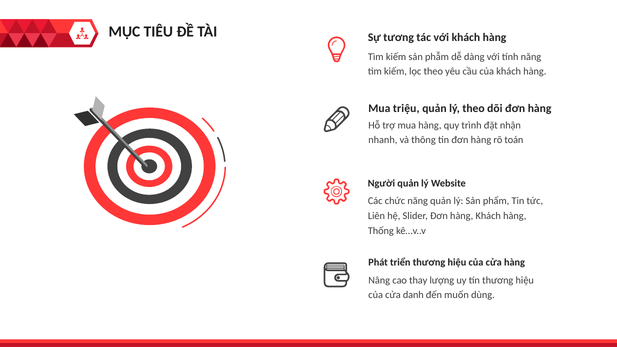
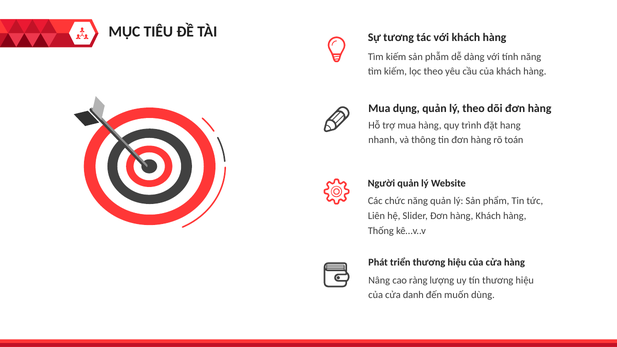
triệu: triệu -> dụng
nhận: nhận -> hang
thay: thay -> ràng
